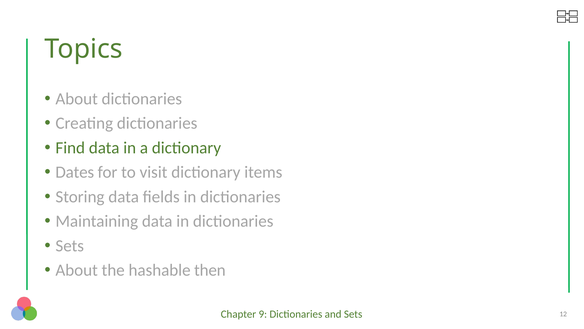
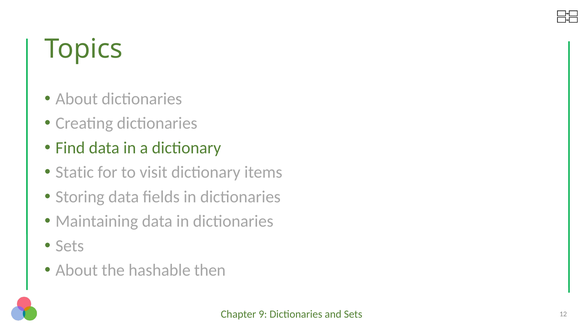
Dates: Dates -> Static
